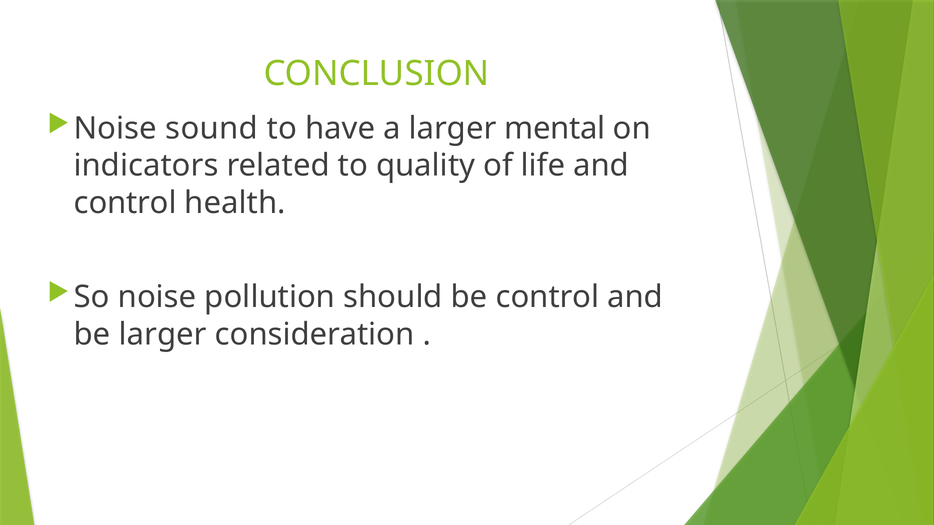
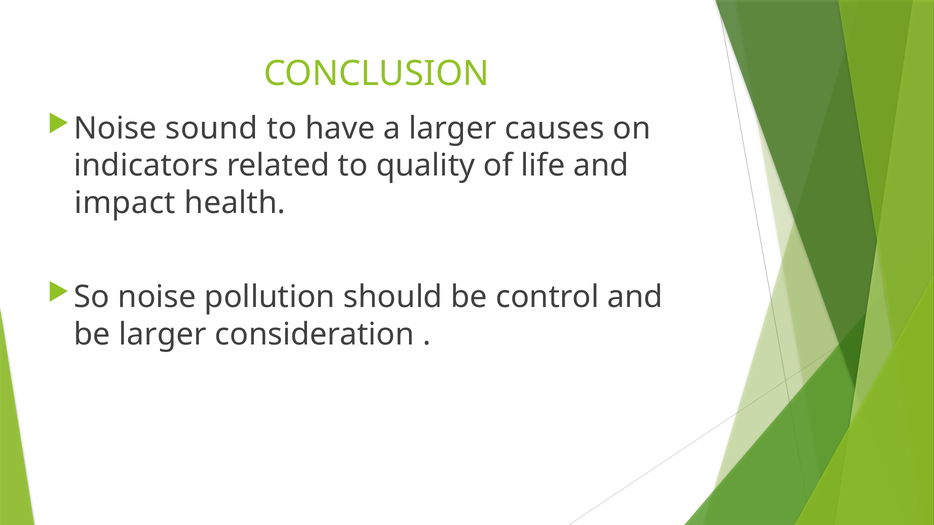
mental: mental -> causes
control at (125, 203): control -> impact
